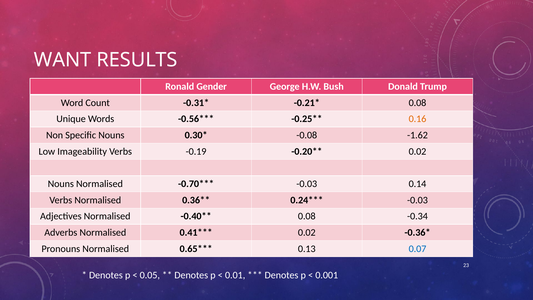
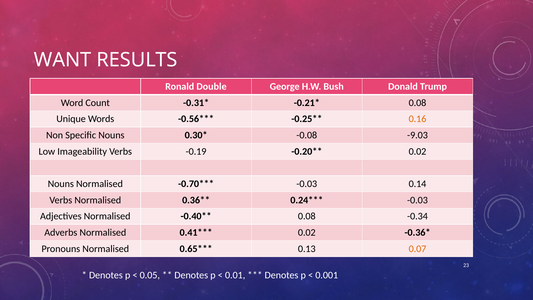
Gender: Gender -> Double
-1.62: -1.62 -> -9.03
0.07 colour: blue -> orange
